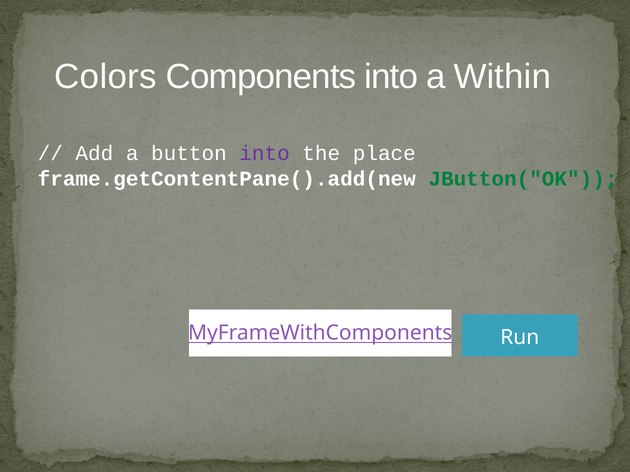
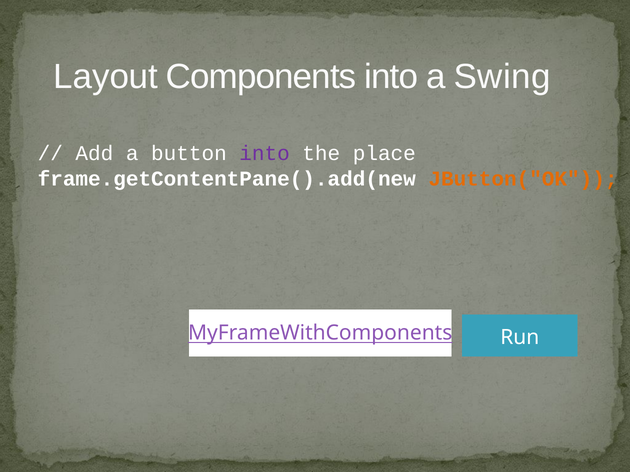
Colors: Colors -> Layout
Within: Within -> Swing
JButton("OK colour: green -> orange
